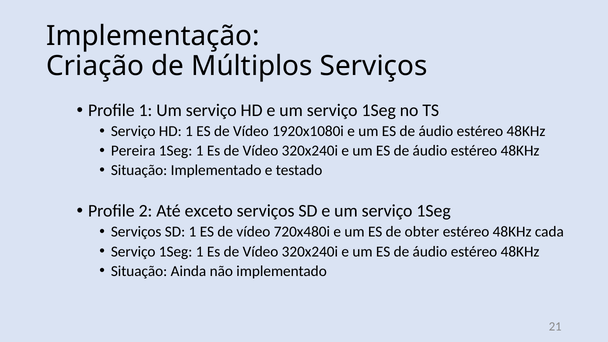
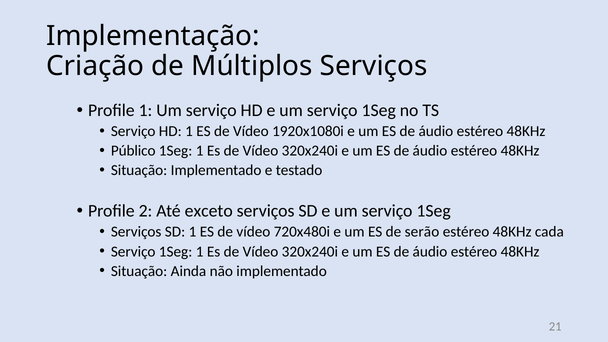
Pereira: Pereira -> Público
obter: obter -> serão
